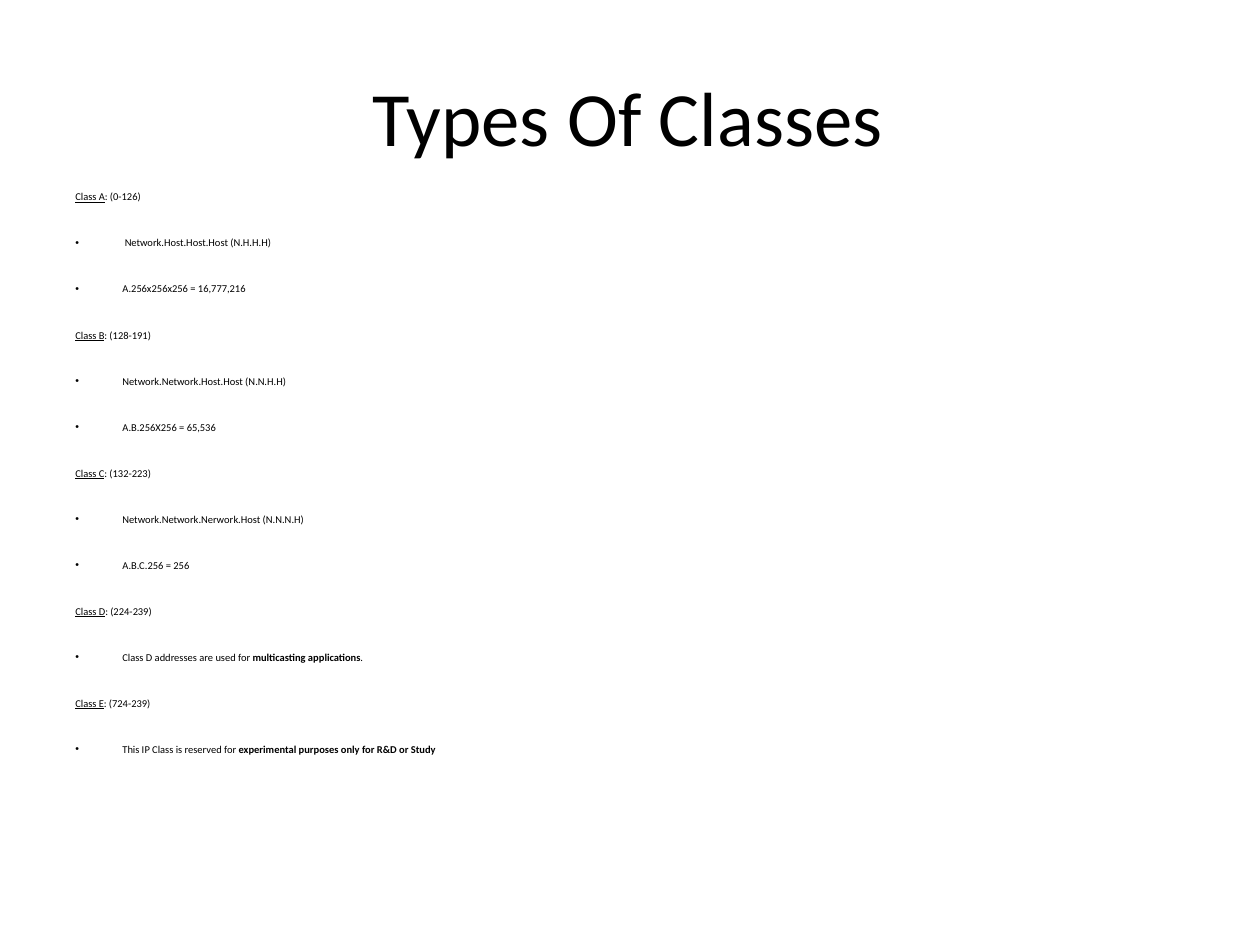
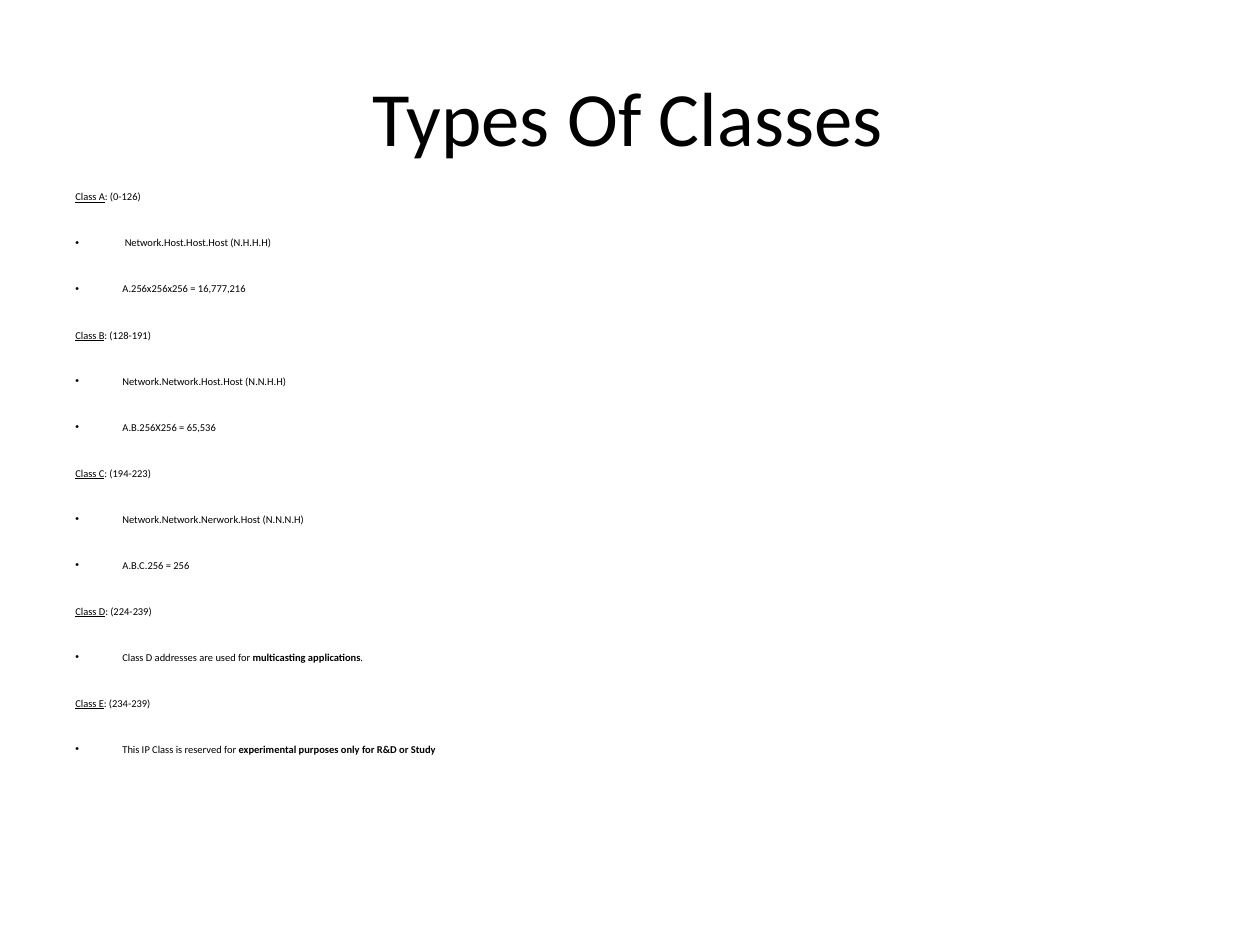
132-223: 132-223 -> 194-223
724-239: 724-239 -> 234-239
